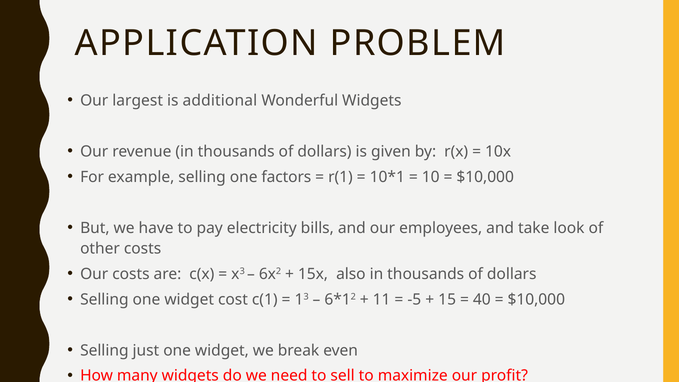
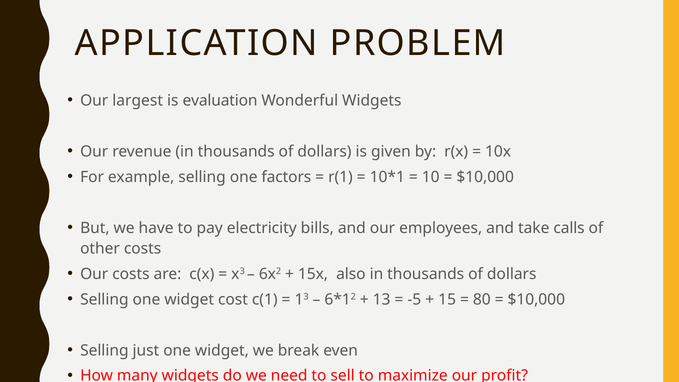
additional: additional -> evaluation
look: look -> calls
11 at (382, 299): 11 -> 13
40: 40 -> 80
